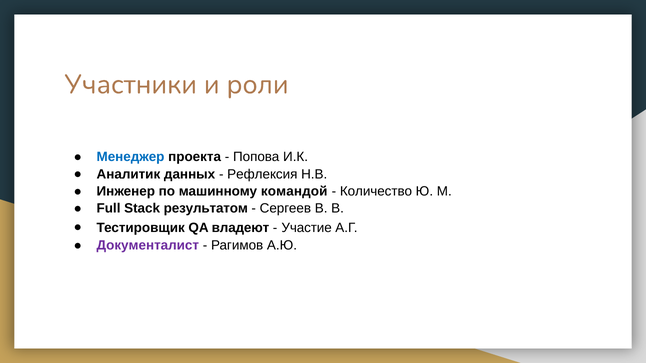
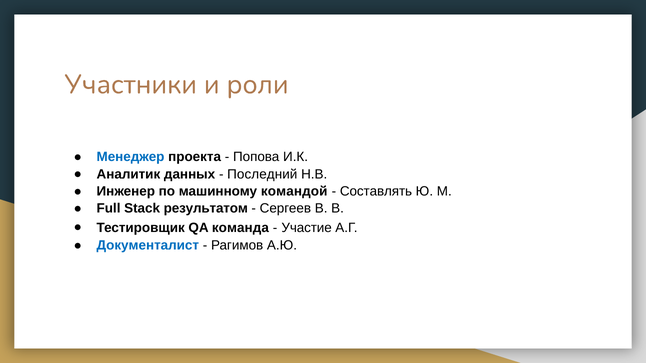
Рефлексия: Рефлексия -> Последний
Количество: Количество -> Составлять
владеют: владеют -> команда
Документалист colour: purple -> blue
